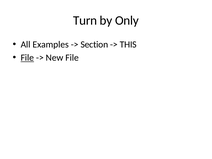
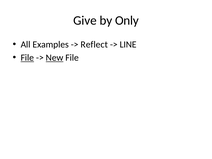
Turn: Turn -> Give
Section: Section -> Reflect
THIS: THIS -> LINE
New underline: none -> present
